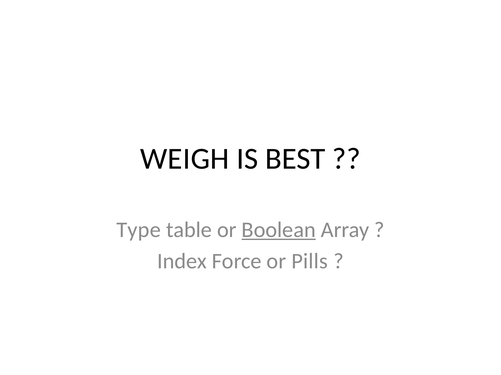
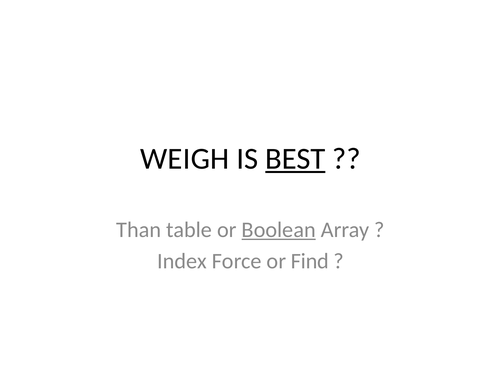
BEST underline: none -> present
Type: Type -> Than
Pills: Pills -> Find
